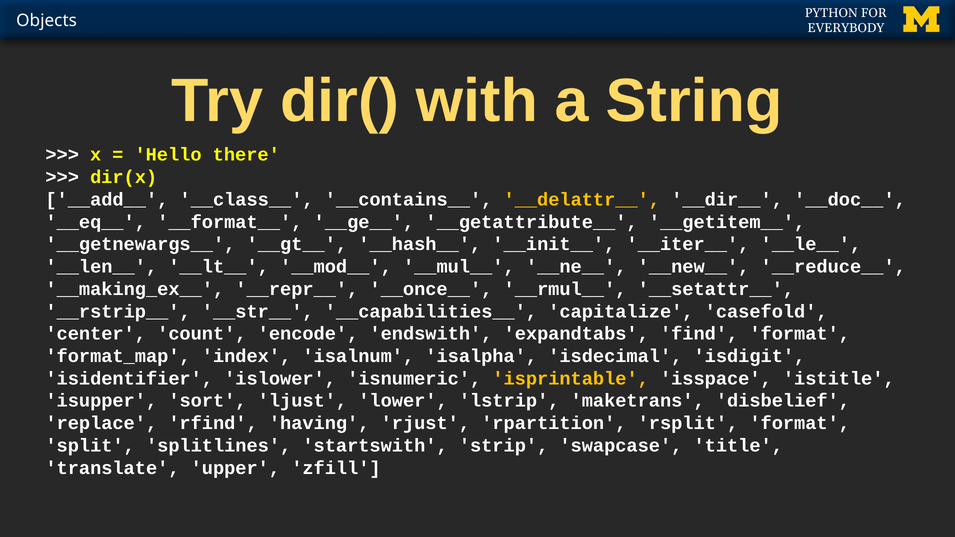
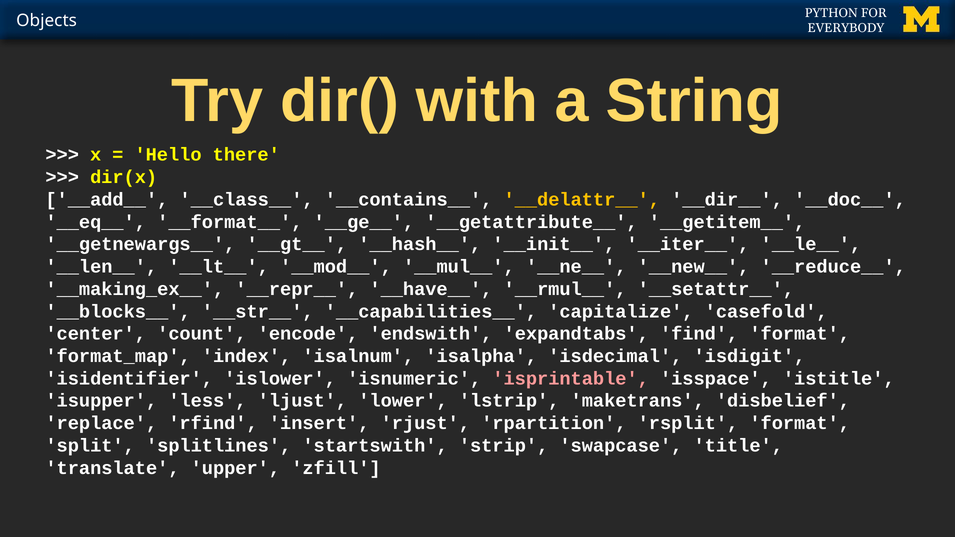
__once__: __once__ -> __have__
__rstrip__: __rstrip__ -> __blocks__
isprintable colour: yellow -> pink
sort: sort -> less
having: having -> insert
